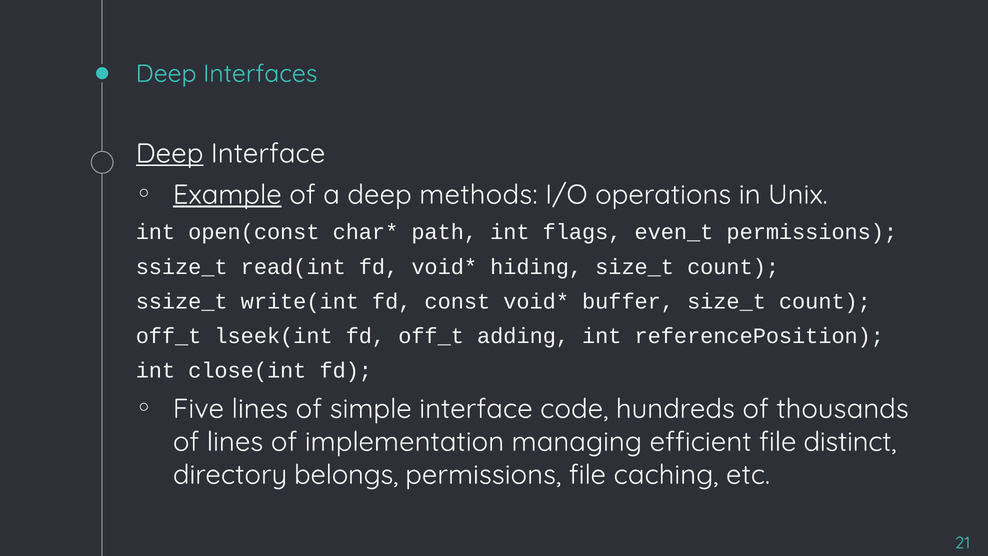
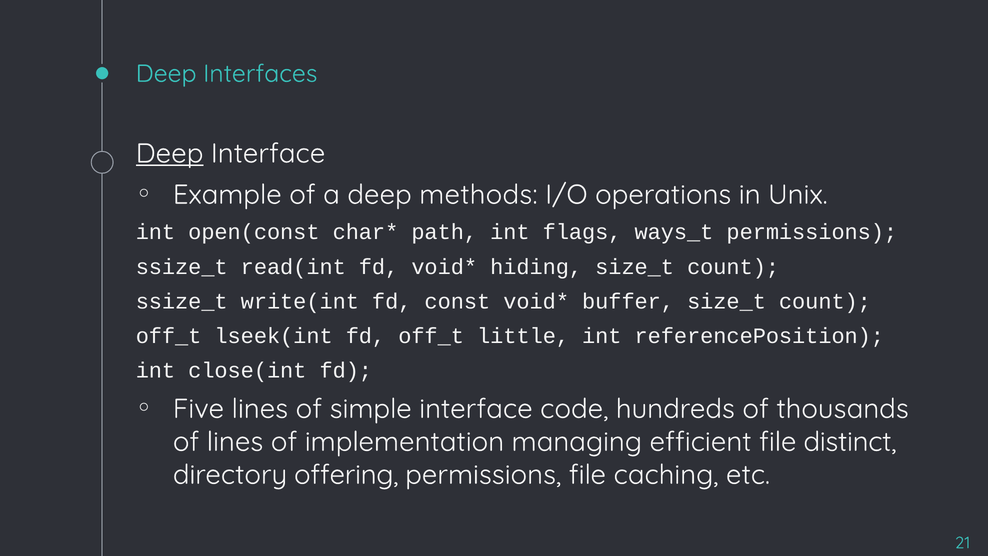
Example underline: present -> none
even_t: even_t -> ways_t
adding: adding -> little
belongs: belongs -> offering
